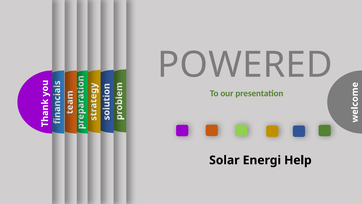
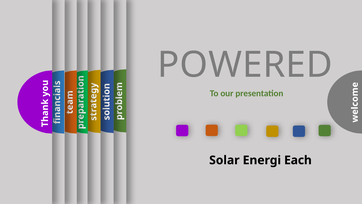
Help: Help -> Each
